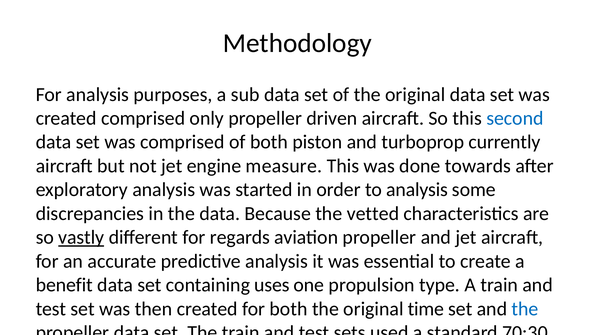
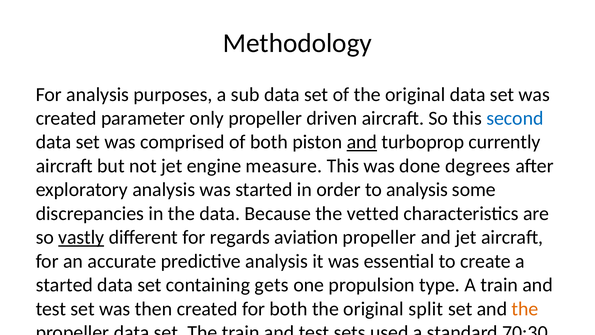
created comprised: comprised -> parameter
and at (362, 142) underline: none -> present
towards: towards -> degrees
benefit at (64, 285): benefit -> started
uses: uses -> gets
original time: time -> split
the at (525, 309) colour: blue -> orange
